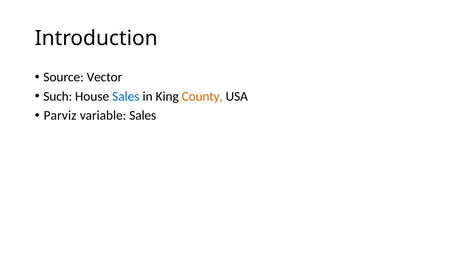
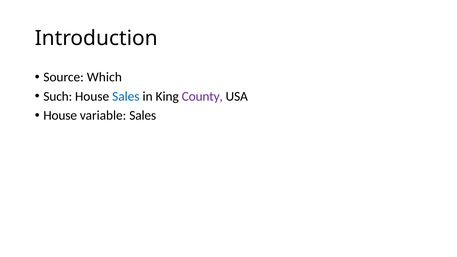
Vector: Vector -> Which
County colour: orange -> purple
Parviz at (60, 116): Parviz -> House
